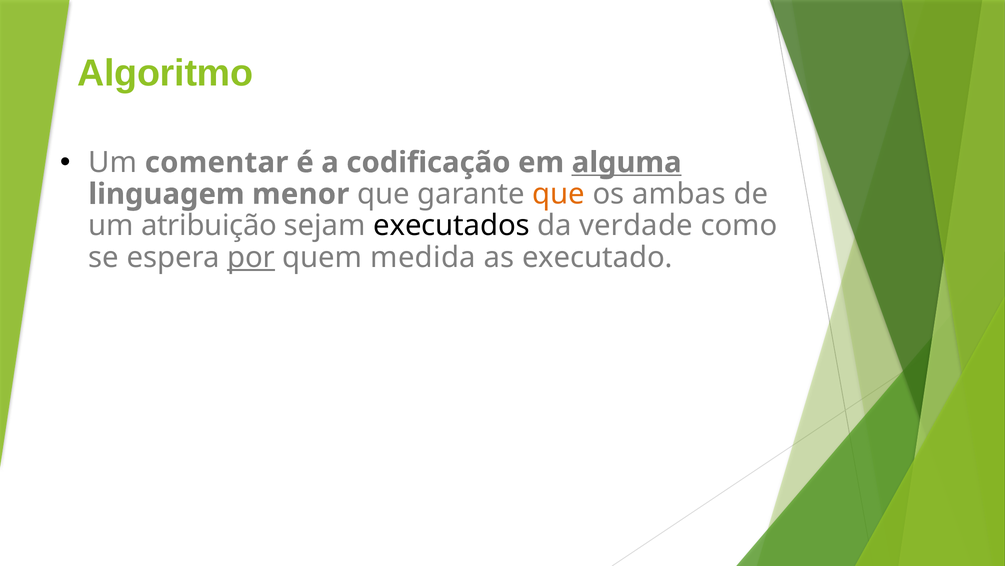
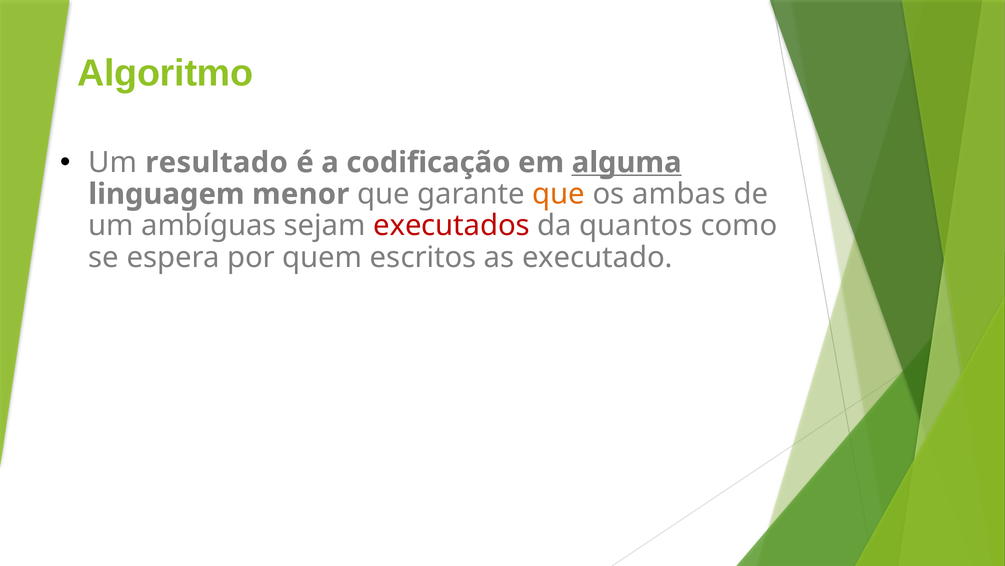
comentar: comentar -> resultado
atribuição: atribuição -> ambíguas
executados colour: black -> red
verdade: verdade -> quantos
por underline: present -> none
medida: medida -> escritos
